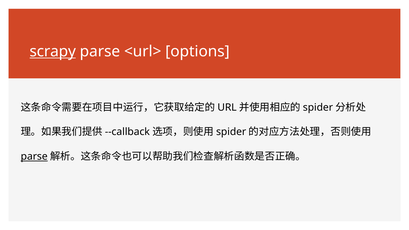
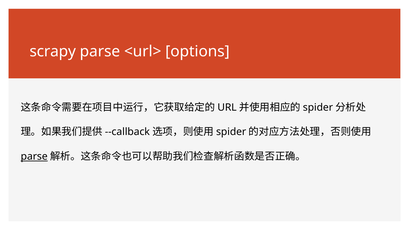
scrapy underline: present -> none
